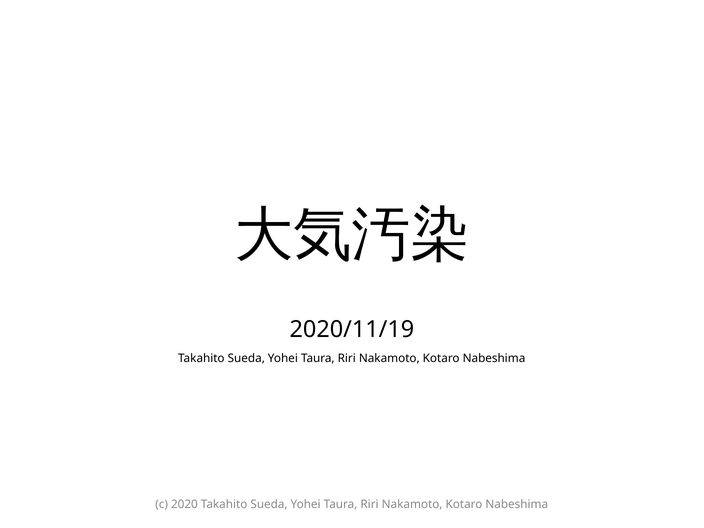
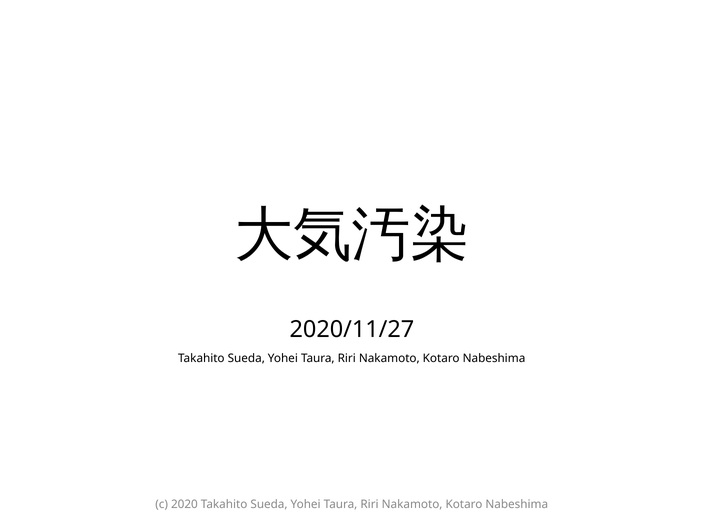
2020/11/19: 2020/11/19 -> 2020/11/27
